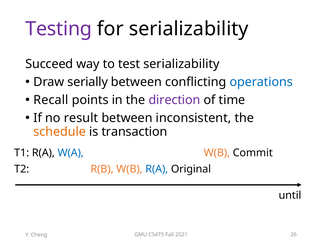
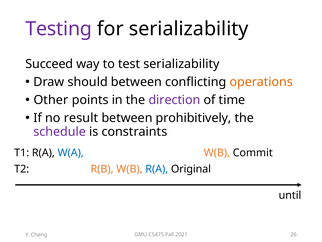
serially: serially -> should
operations colour: blue -> orange
Recall: Recall -> Other
inconsistent: inconsistent -> prohibitively
schedule colour: orange -> purple
transaction: transaction -> constraints
